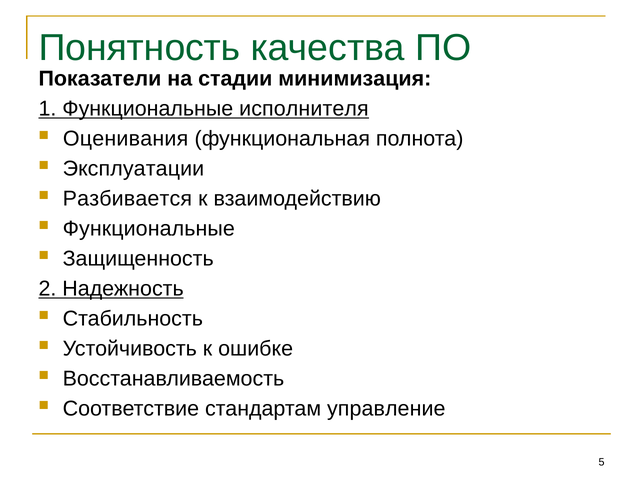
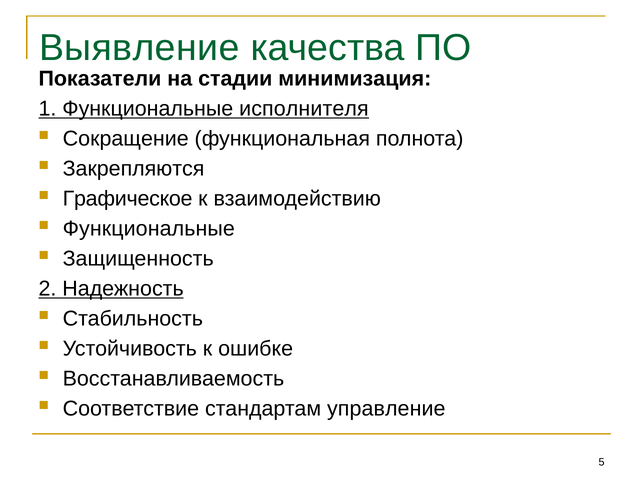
Понятность: Понятность -> Выявление
Оценивания: Оценивания -> Сокращение
Эксплуатации: Эксплуатации -> Закрепляются
Разбивается: Разбивается -> Графическое
